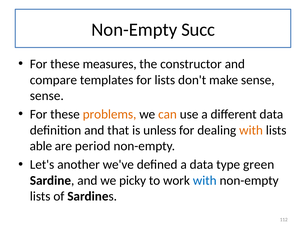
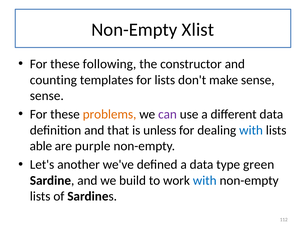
Succ: Succ -> Xlist
measures: measures -> following
compare: compare -> counting
can colour: orange -> purple
with at (251, 130) colour: orange -> blue
period: period -> purple
picky: picky -> build
